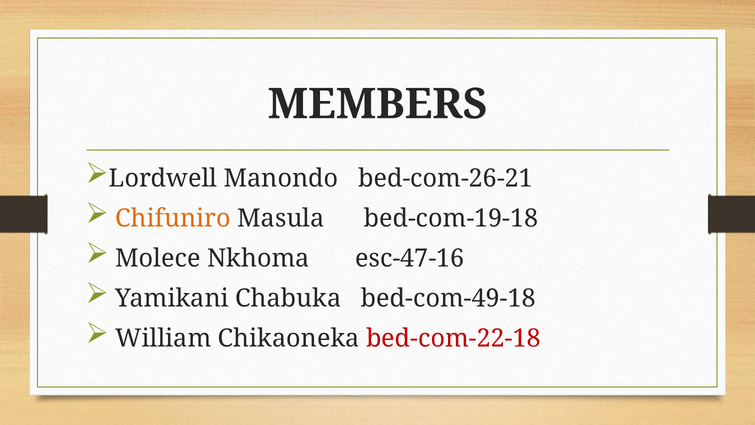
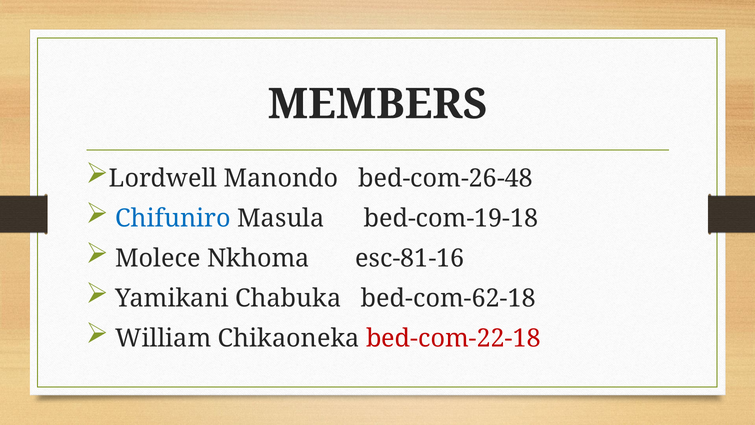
bed-com-26-21: bed-com-26-21 -> bed-com-26-48
Chifuniro colour: orange -> blue
esc-47-16: esc-47-16 -> esc-81-16
bed-com-49-18: bed-com-49-18 -> bed-com-62-18
